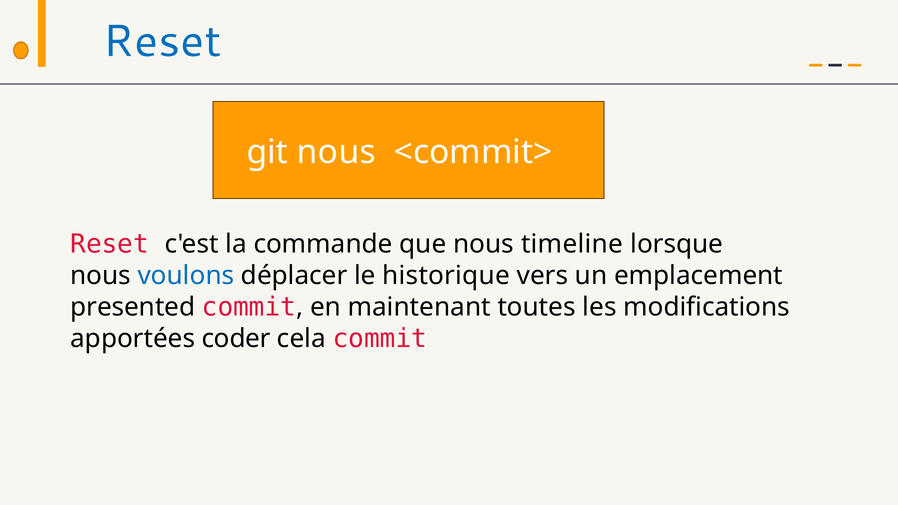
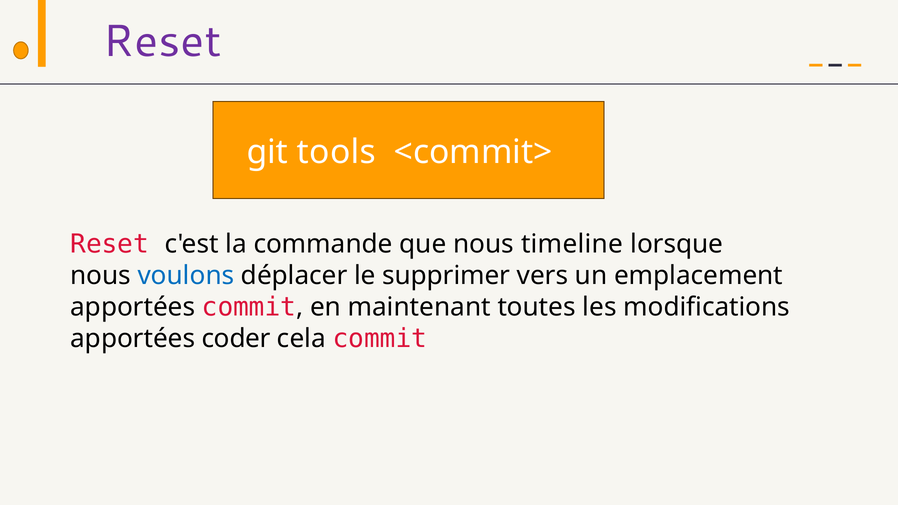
Reset at (162, 41) colour: blue -> purple
git nous: nous -> tools
historique: historique -> supprimer
presented at (133, 307): presented -> apportées
